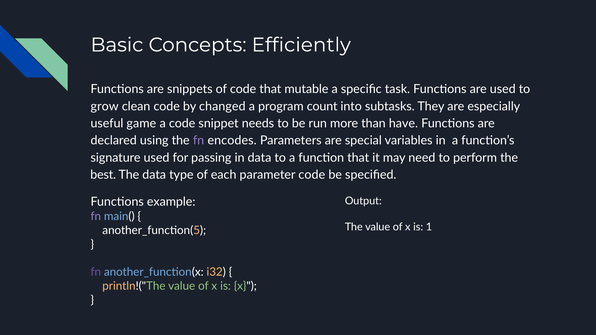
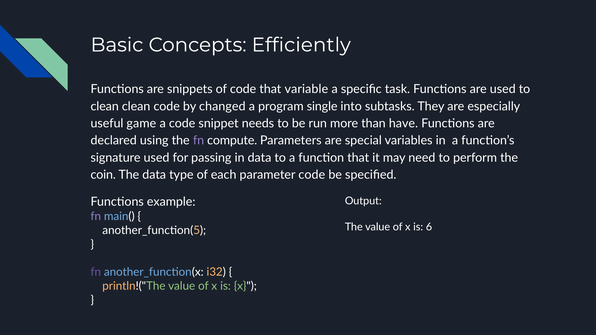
mutable: mutable -> variable
grow at (105, 106): grow -> clean
count: count -> single
encodes: encodes -> compute
best: best -> coin
1: 1 -> 6
